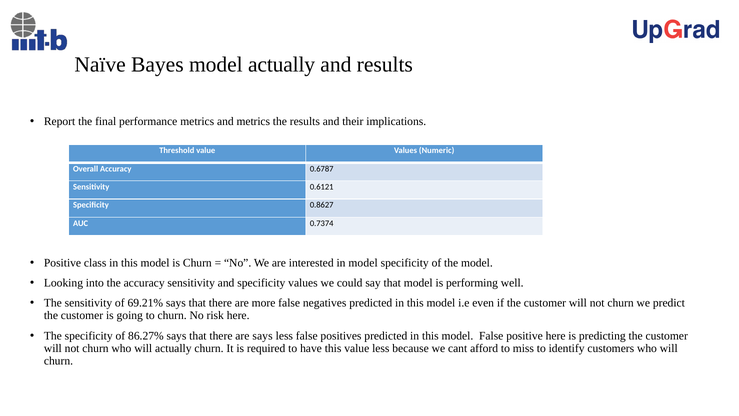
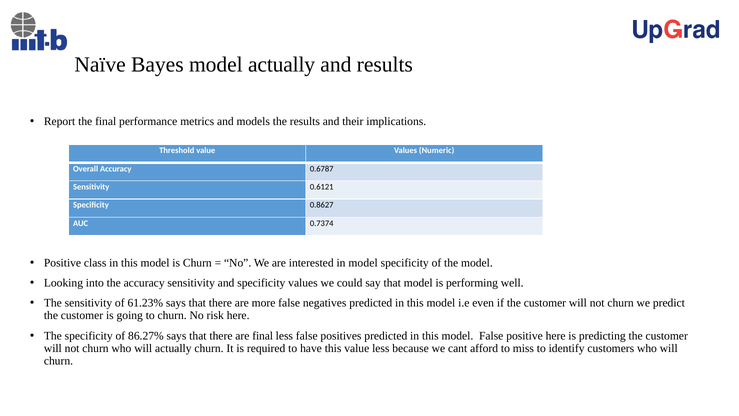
and metrics: metrics -> models
69.21%: 69.21% -> 61.23%
are says: says -> final
